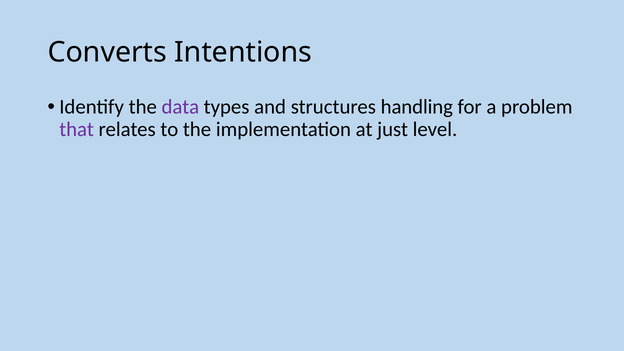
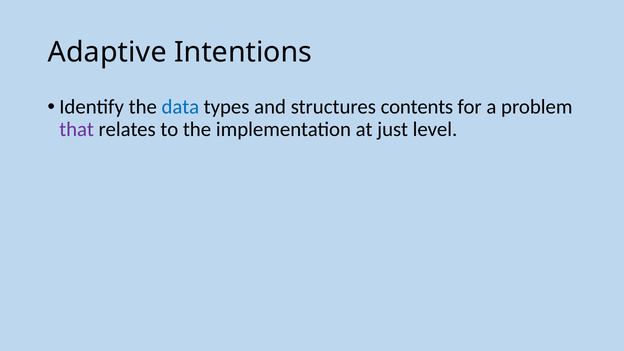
Converts: Converts -> Adaptive
data colour: purple -> blue
handling: handling -> contents
